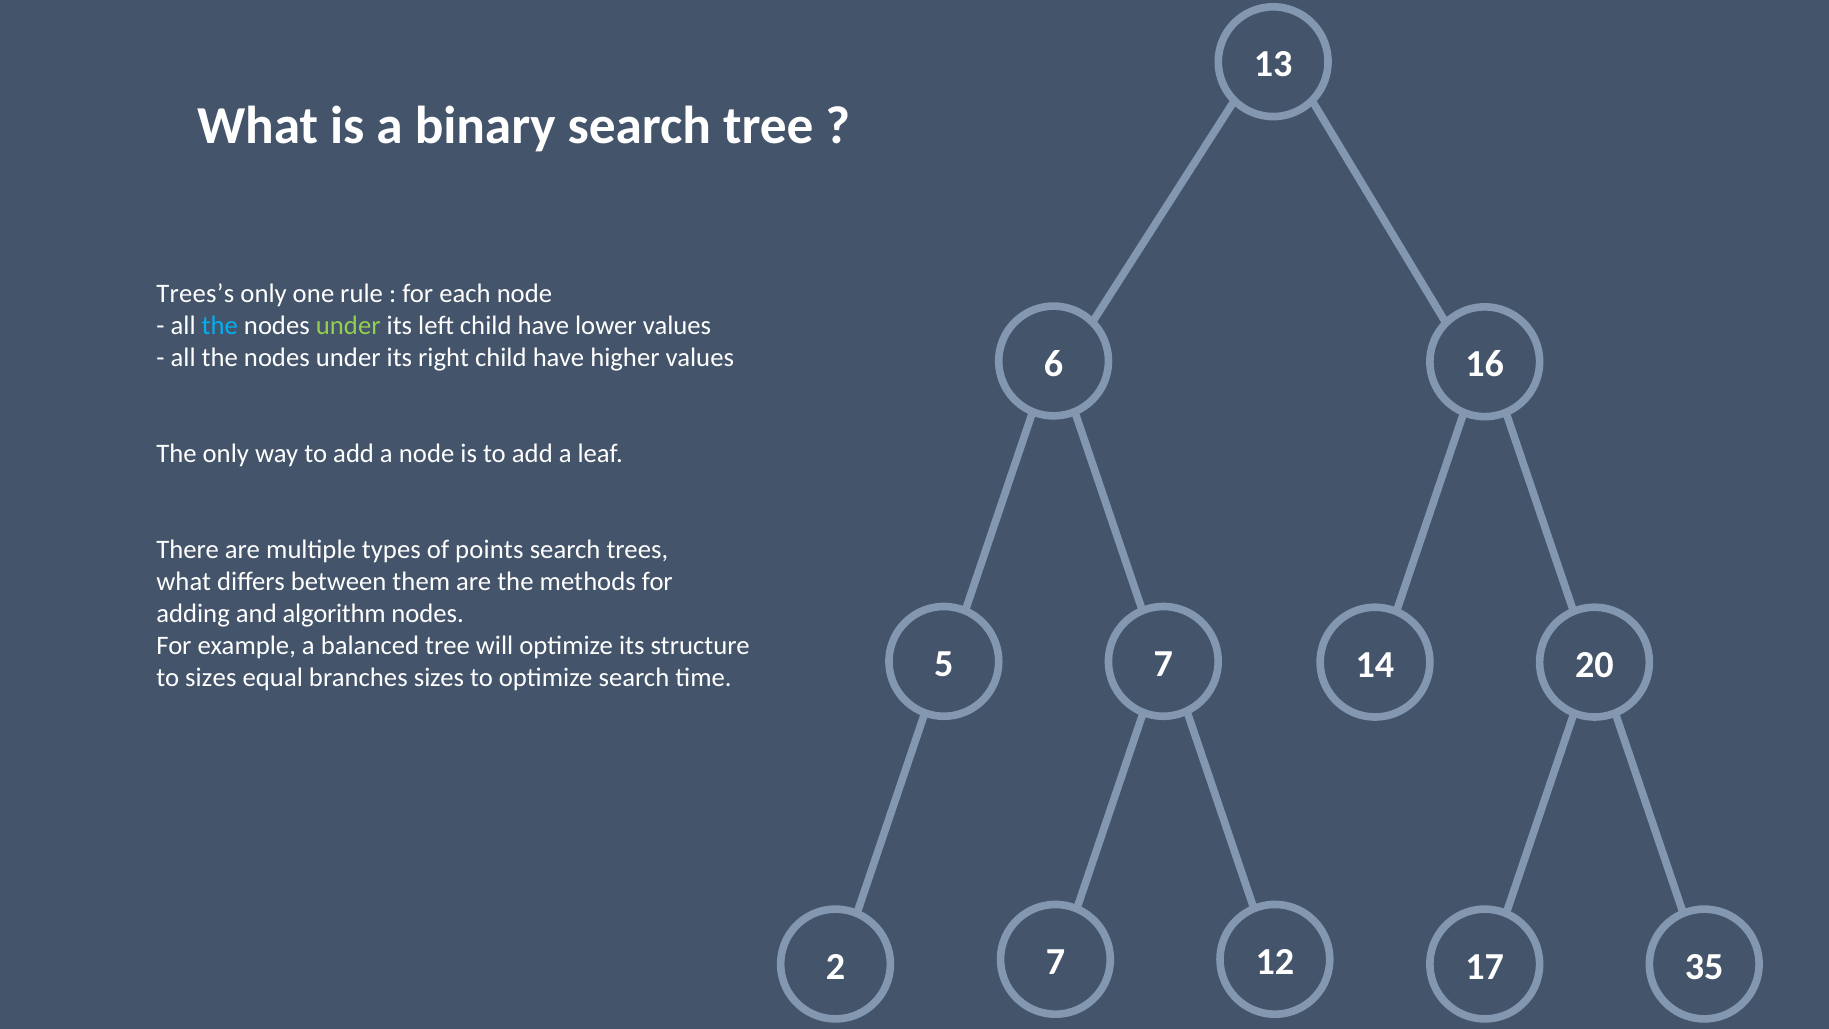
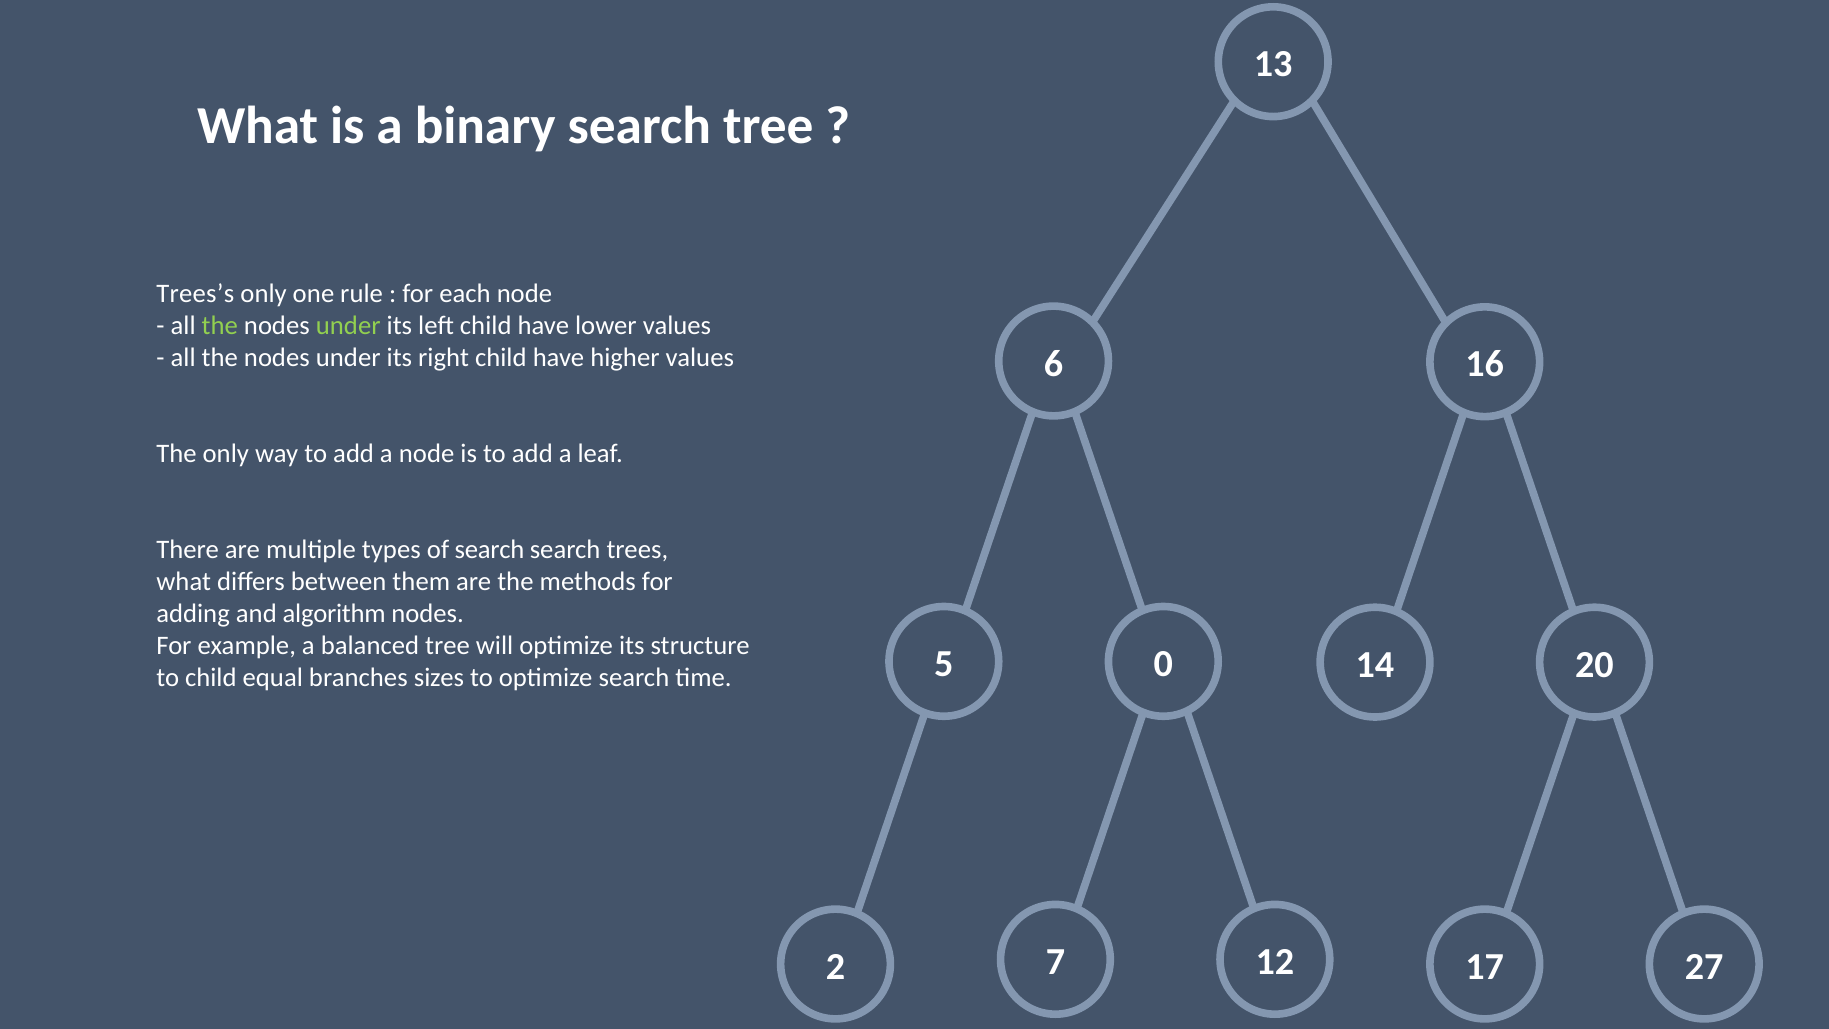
the at (220, 326) colour: light blue -> light green
of points: points -> search
5 7: 7 -> 0
to sizes: sizes -> child
35: 35 -> 27
